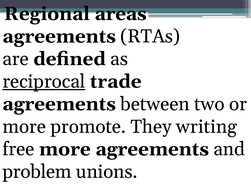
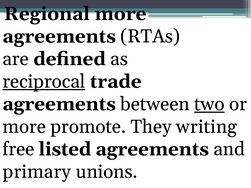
Regional areas: areas -> more
two underline: none -> present
free more: more -> listed
problem: problem -> primary
